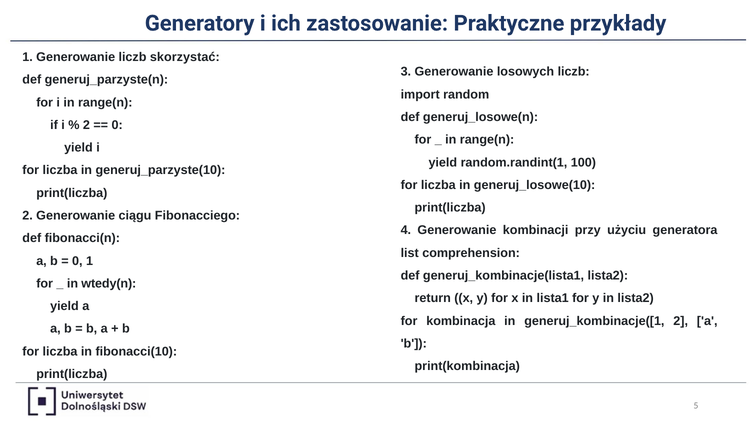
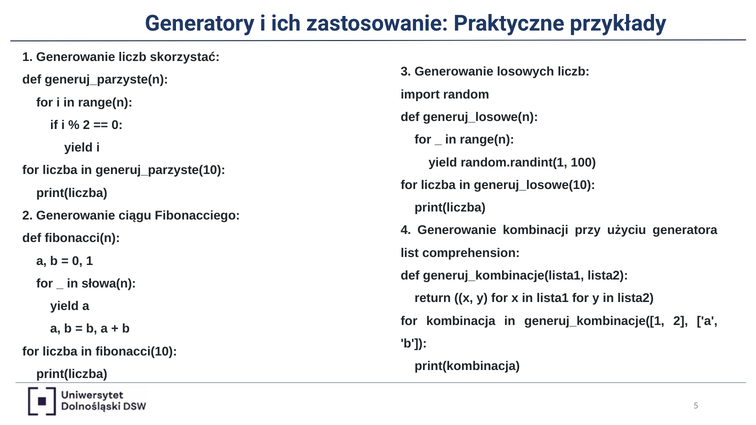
wtedy(n: wtedy(n -> słowa(n
